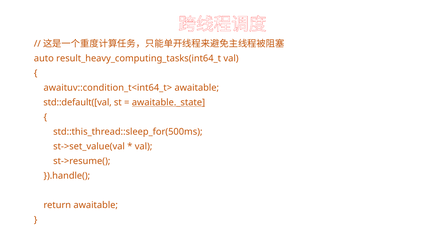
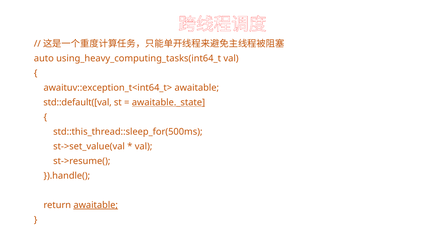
result_heavy_computing_tasks(int64_t: result_heavy_computing_tasks(int64_t -> using_heavy_computing_tasks(int64_t
awaituv::condition_t<int64_t>: awaituv::condition_t<int64_t> -> awaituv::exception_t<int64_t>
awaitable at (96, 205) underline: none -> present
